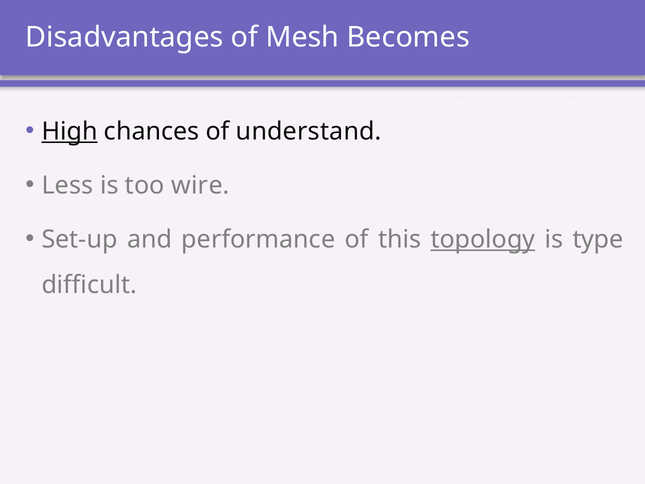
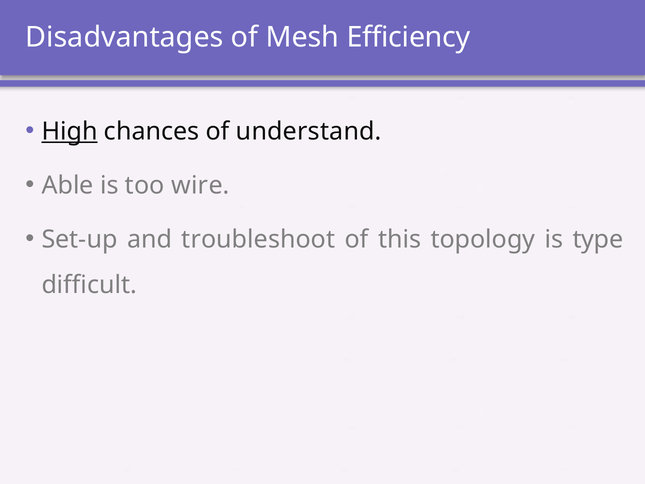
Becomes: Becomes -> Efficiency
Less: Less -> Able
performance: performance -> troubleshoot
topology underline: present -> none
